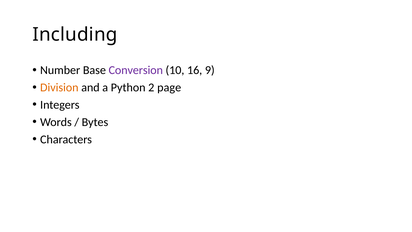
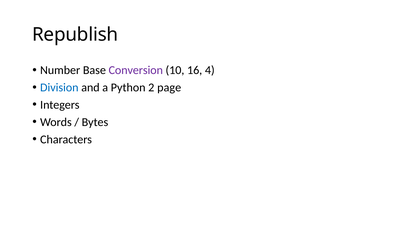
Including: Including -> Republish
9: 9 -> 4
Division colour: orange -> blue
